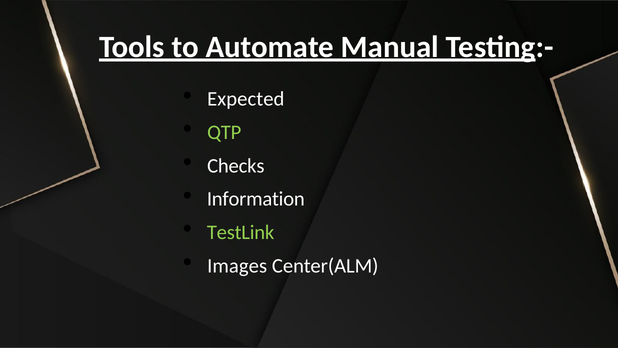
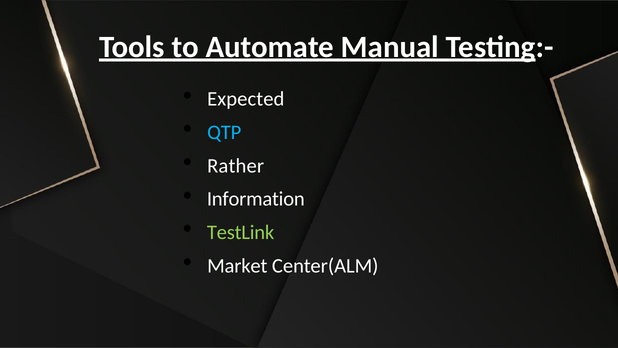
QTP colour: light green -> light blue
Checks: Checks -> Rather
Images: Images -> Market
